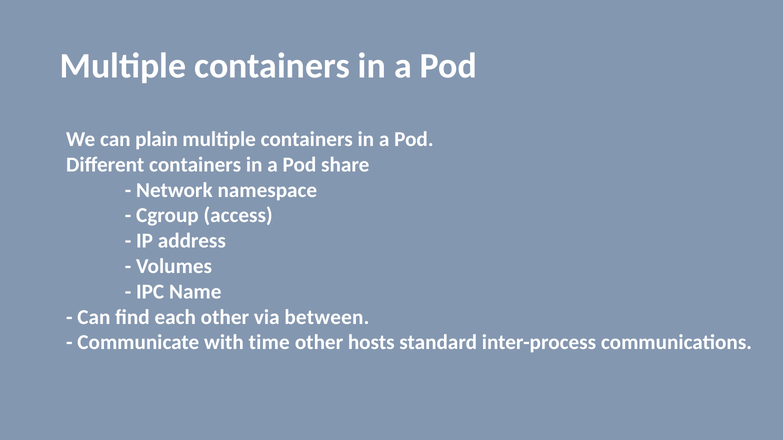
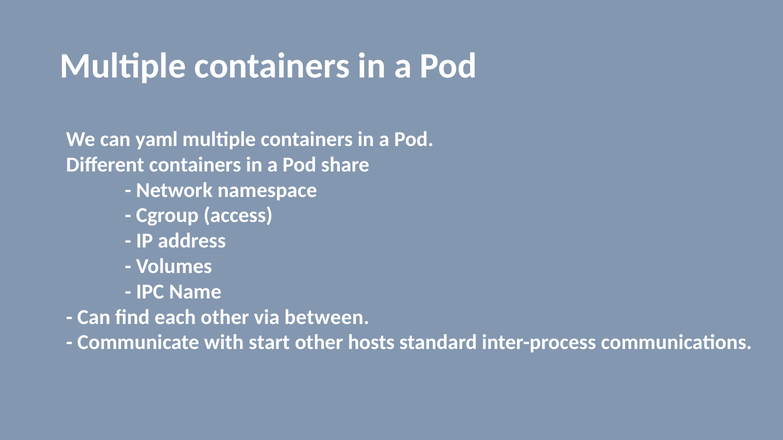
plain: plain -> yaml
time: time -> start
